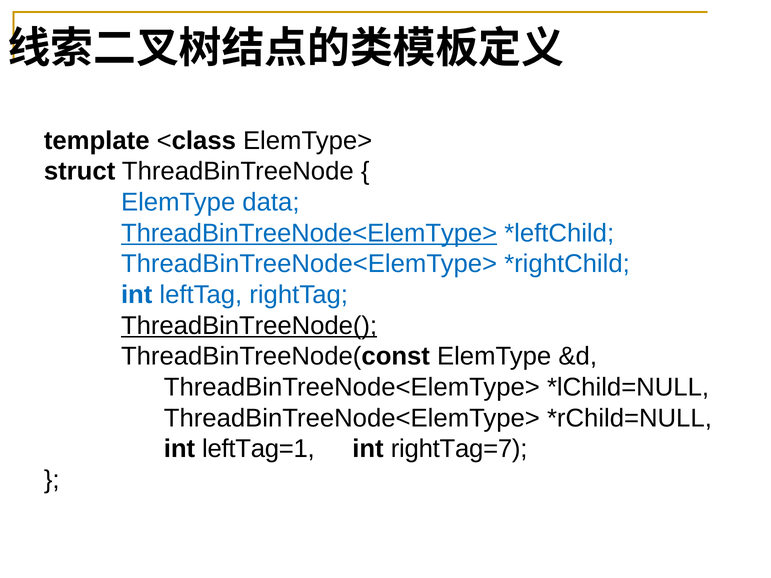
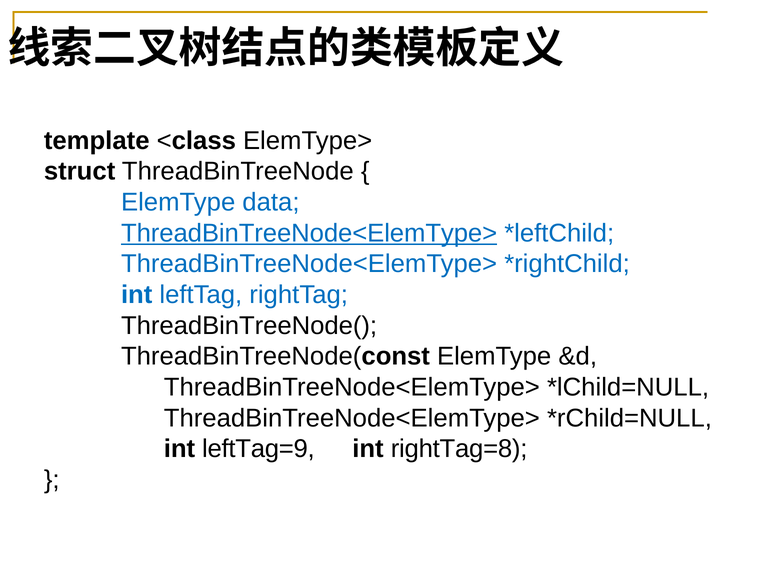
ThreadBinTreeNode( underline: present -> none
leftTag=1: leftTag=1 -> leftTag=9
rightTag=7: rightTag=7 -> rightTag=8
